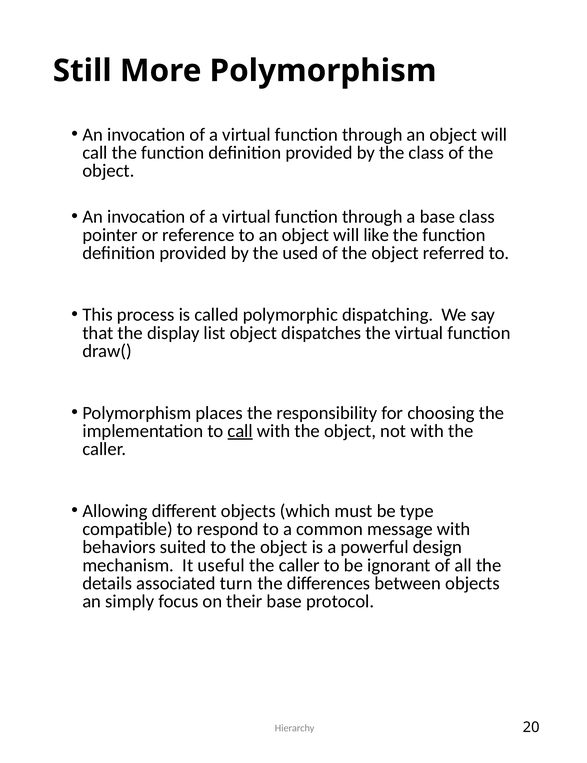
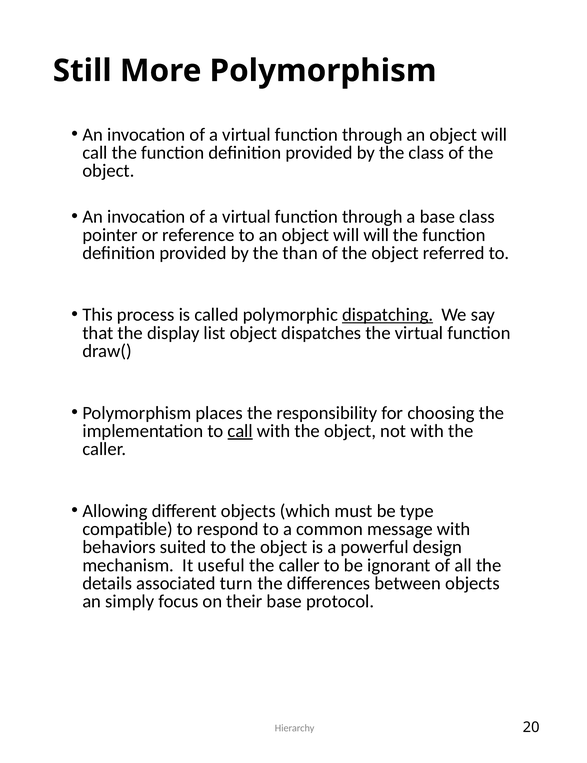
will like: like -> will
used: used -> than
dispatching underline: none -> present
